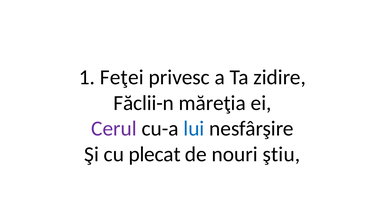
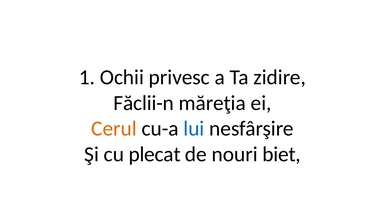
Feţei: Feţei -> Ochii
Cerul colour: purple -> orange
ştiu: ştiu -> biet
